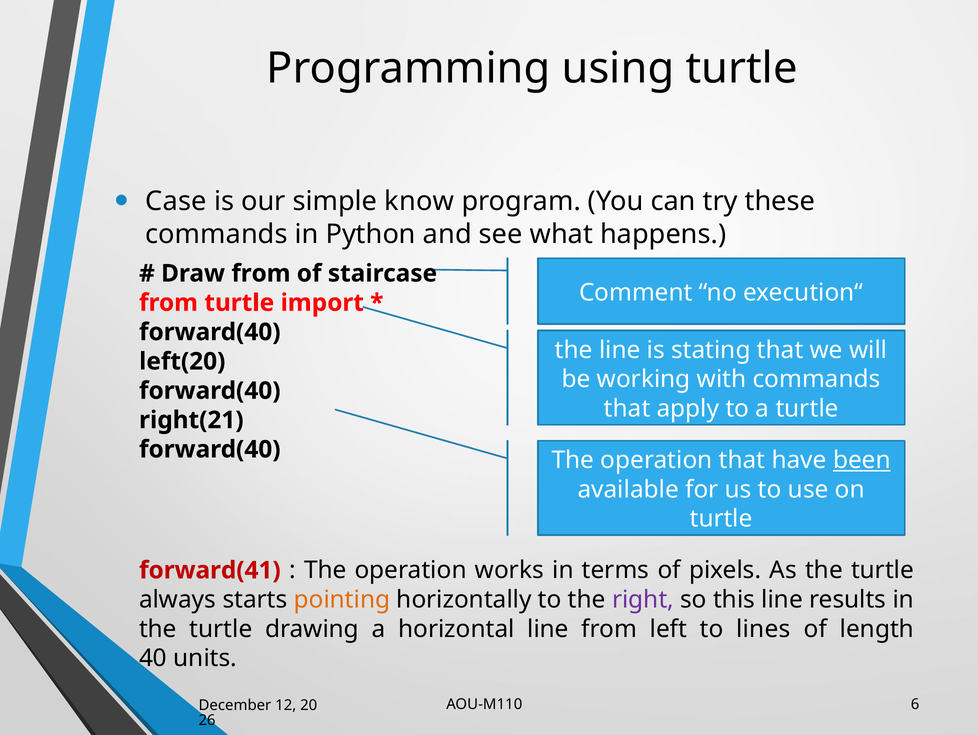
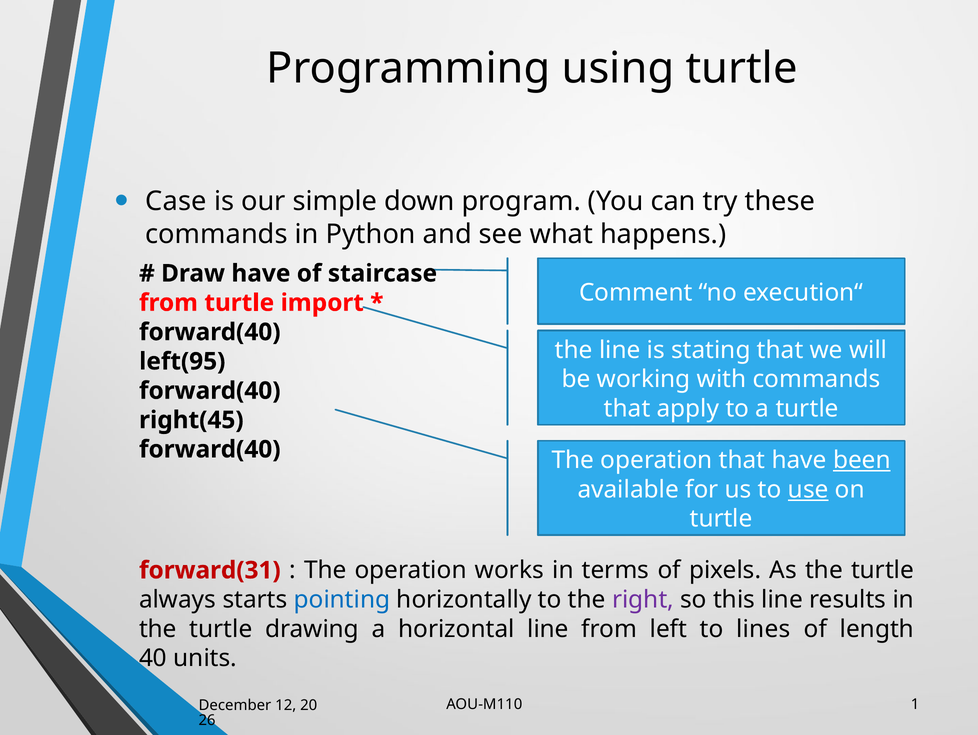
know: know -> down
Draw from: from -> have
left(20: left(20 -> left(95
right(21: right(21 -> right(45
use underline: none -> present
forward(41: forward(41 -> forward(31
pointing colour: orange -> blue
6: 6 -> 1
